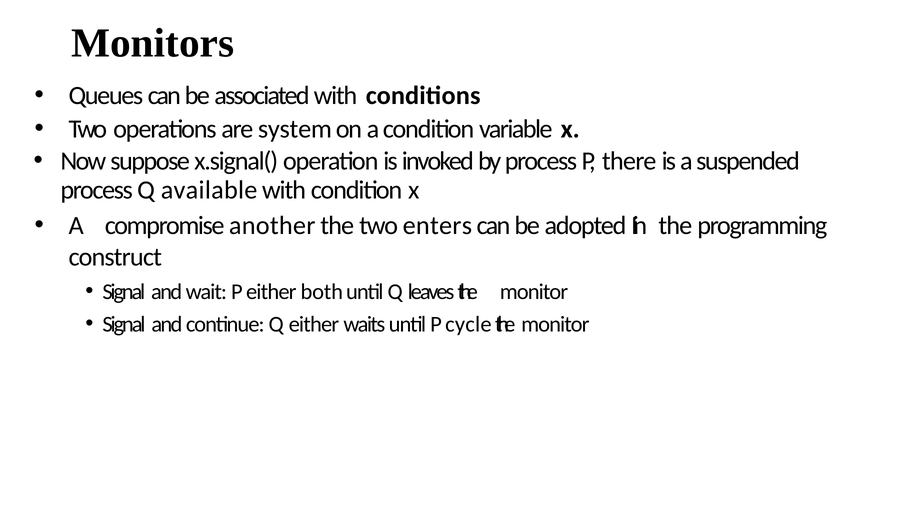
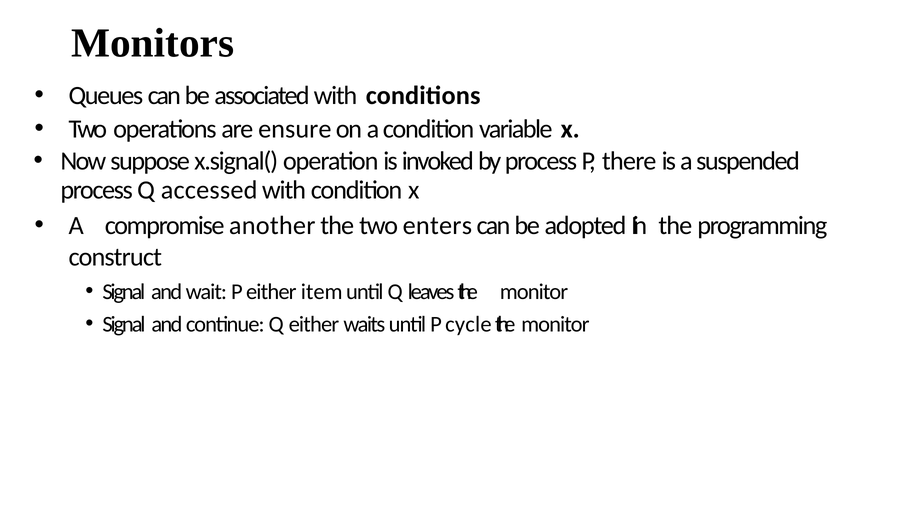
system: system -> ensure
available: available -> accessed
both: both -> item
